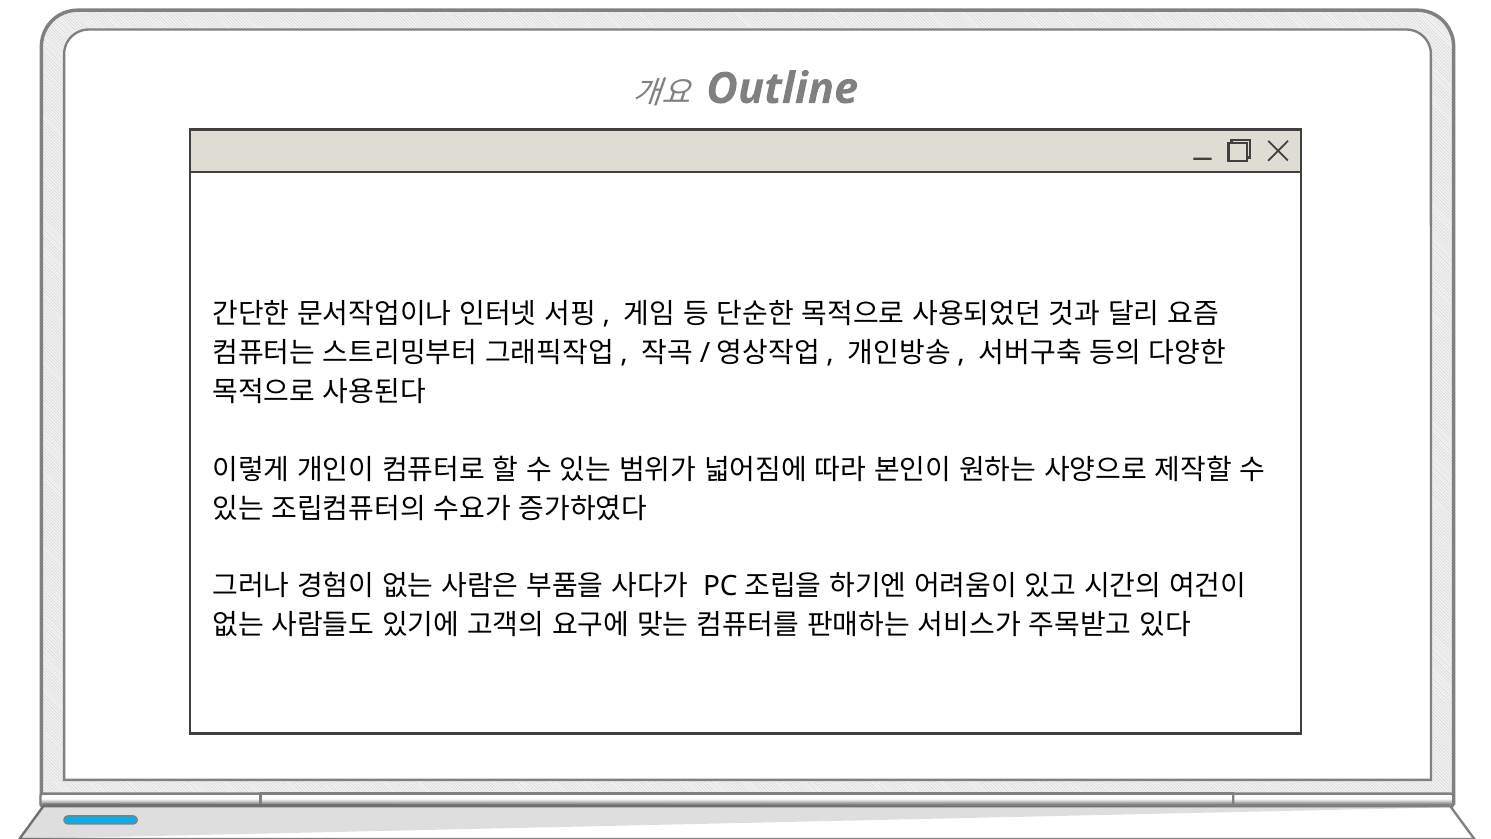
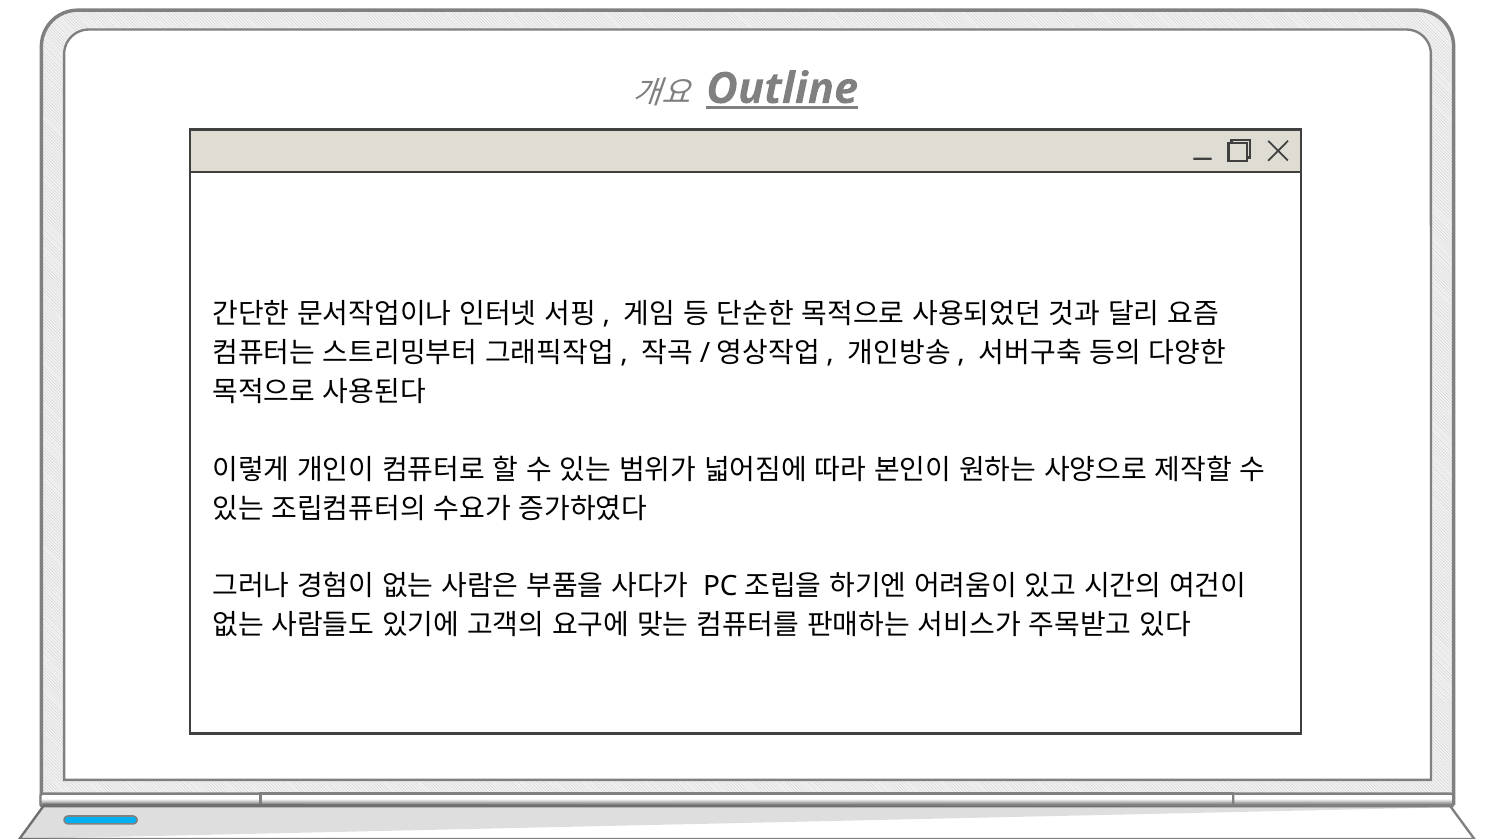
Outline underline: none -> present
